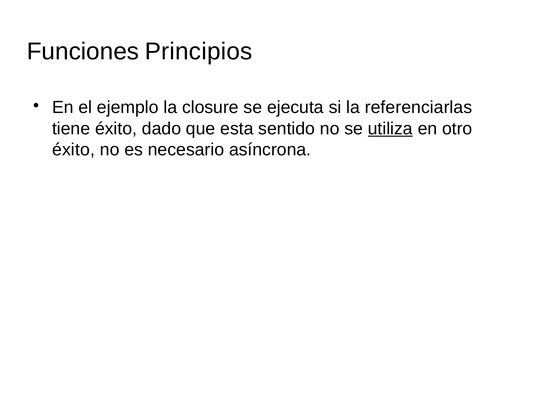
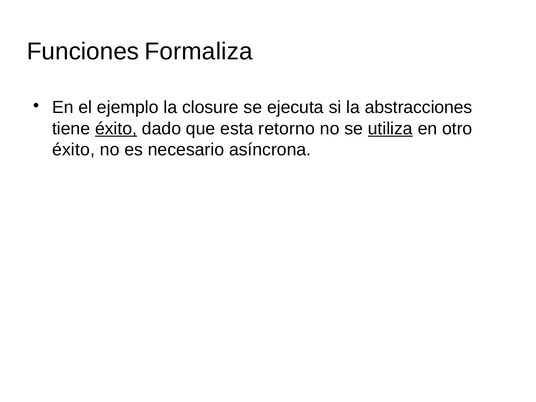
Principios: Principios -> Formaliza
referenciarlas: referenciarlas -> abstracciones
éxito at (116, 129) underline: none -> present
sentido: sentido -> retorno
